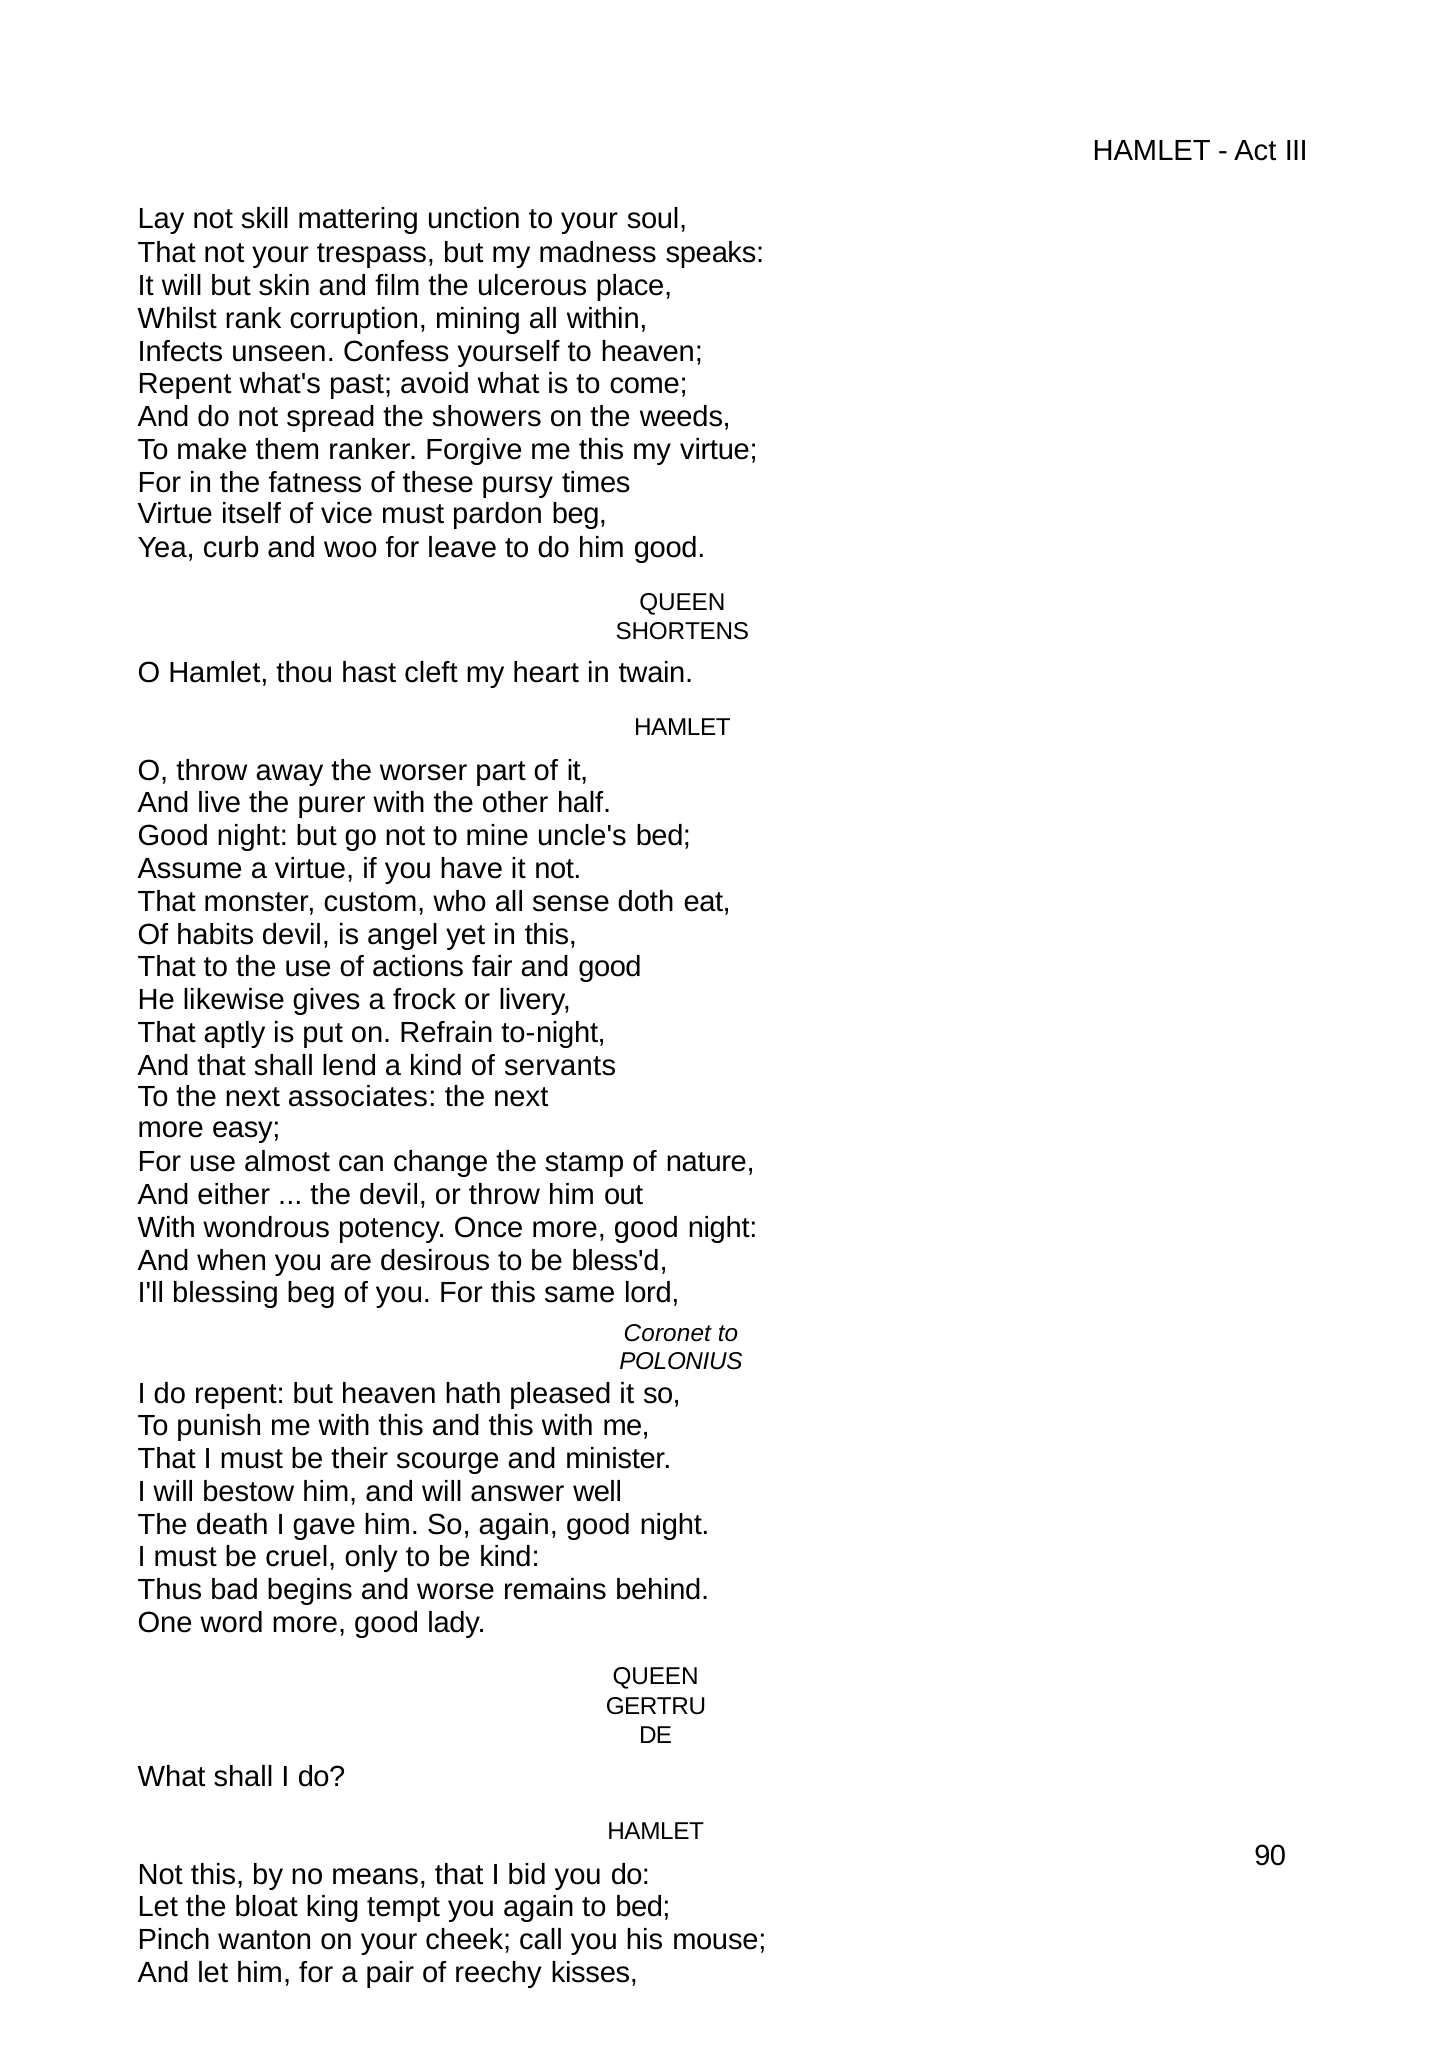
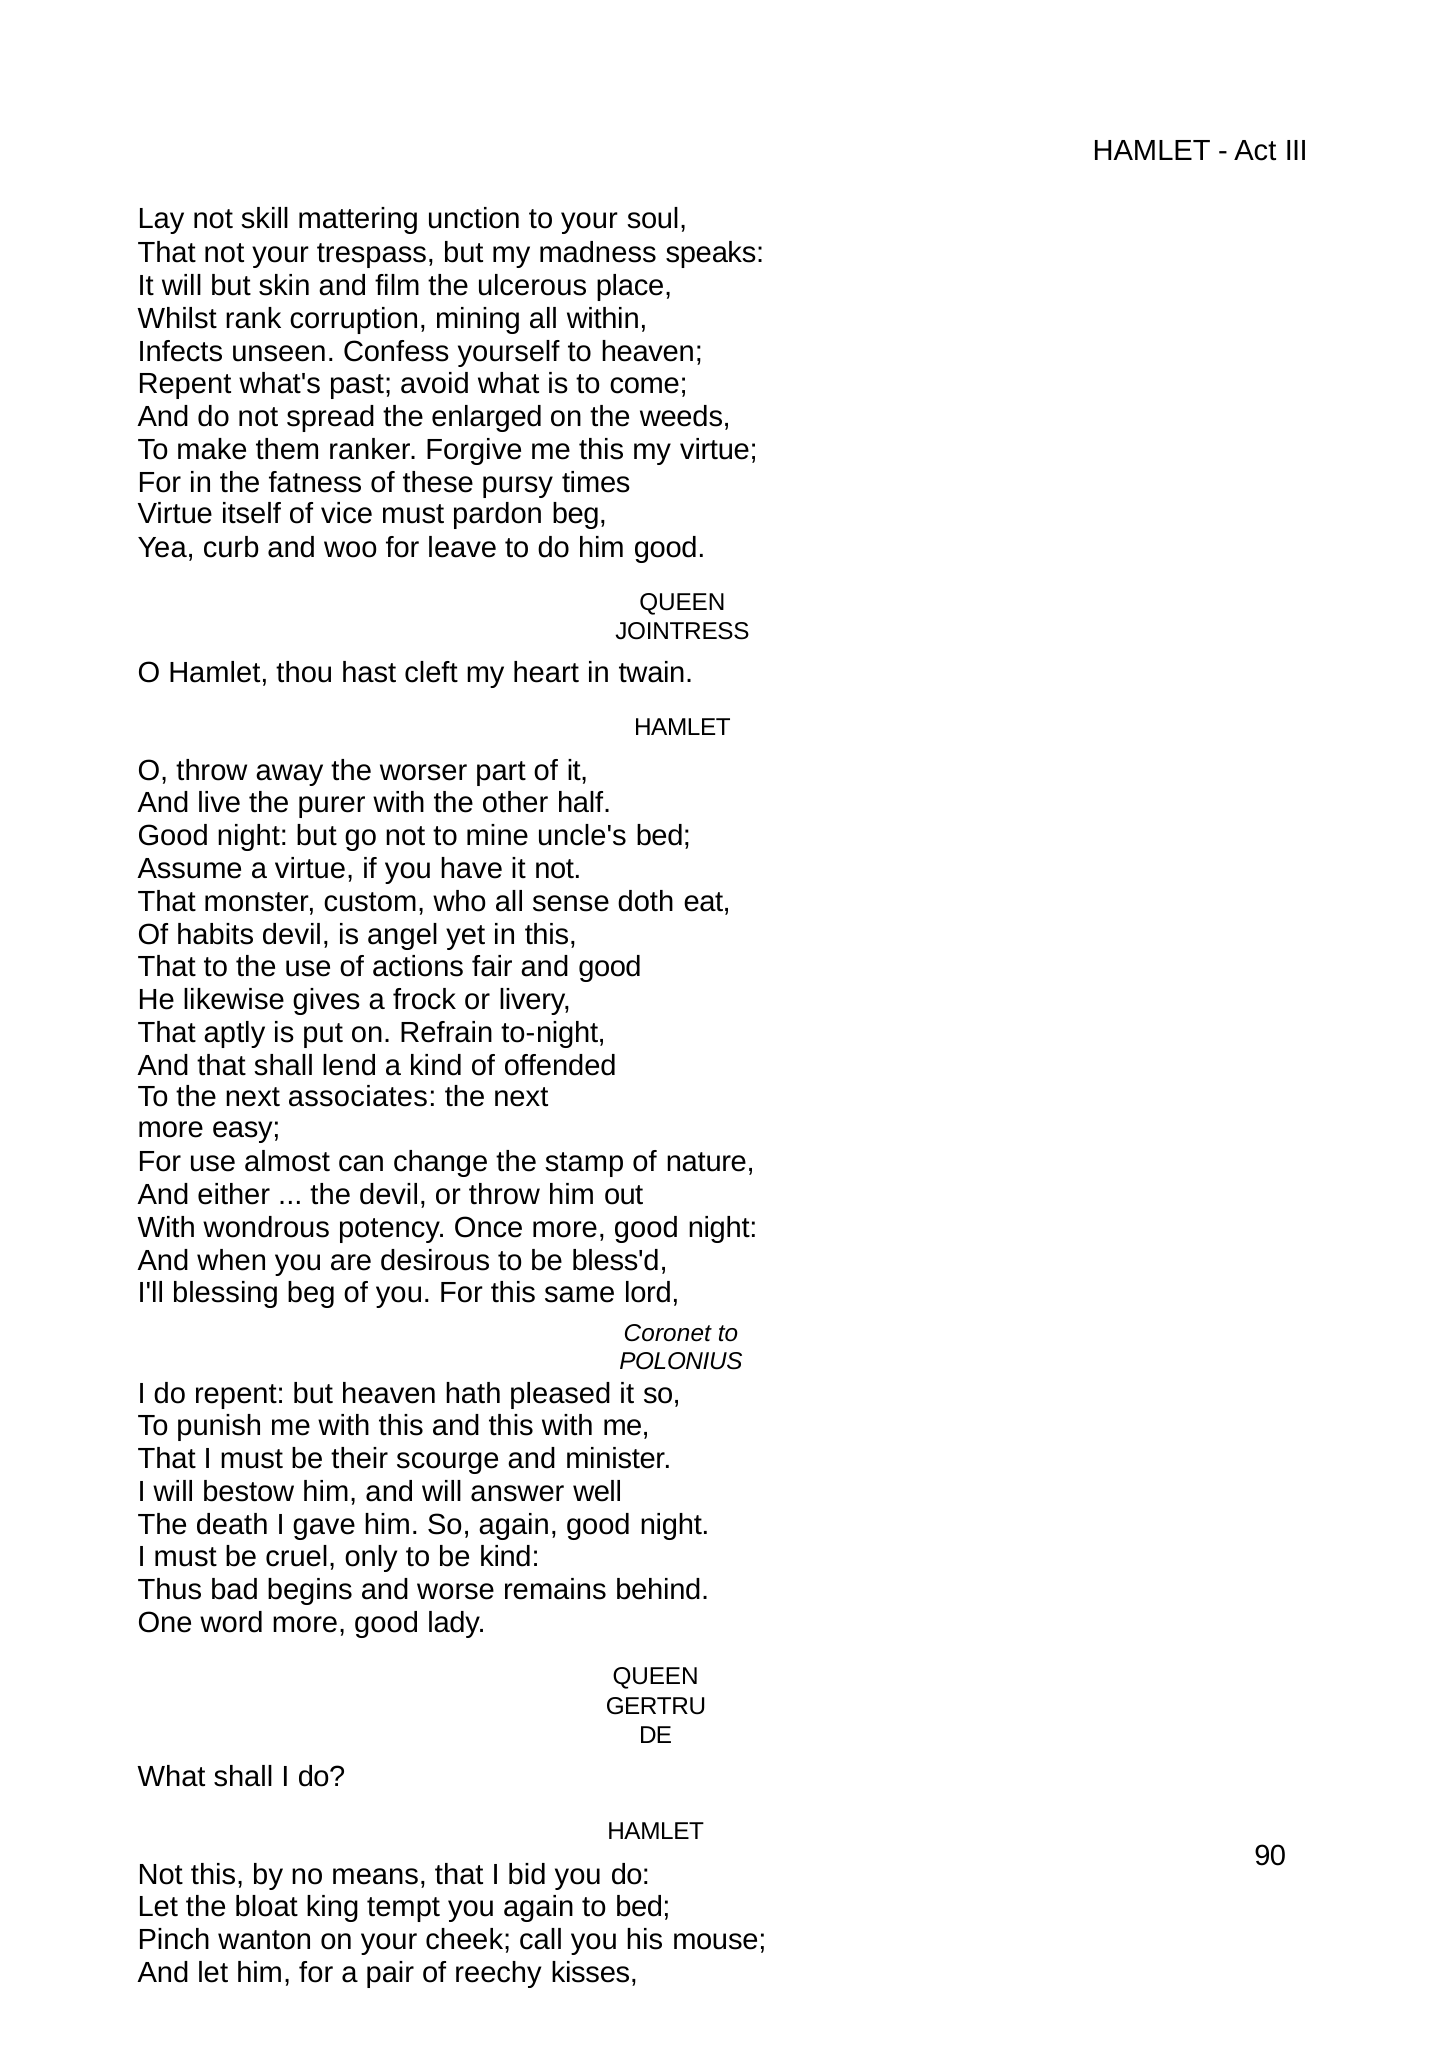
showers: showers -> enlarged
SHORTENS: SHORTENS -> JOINTRESS
servants: servants -> offended
